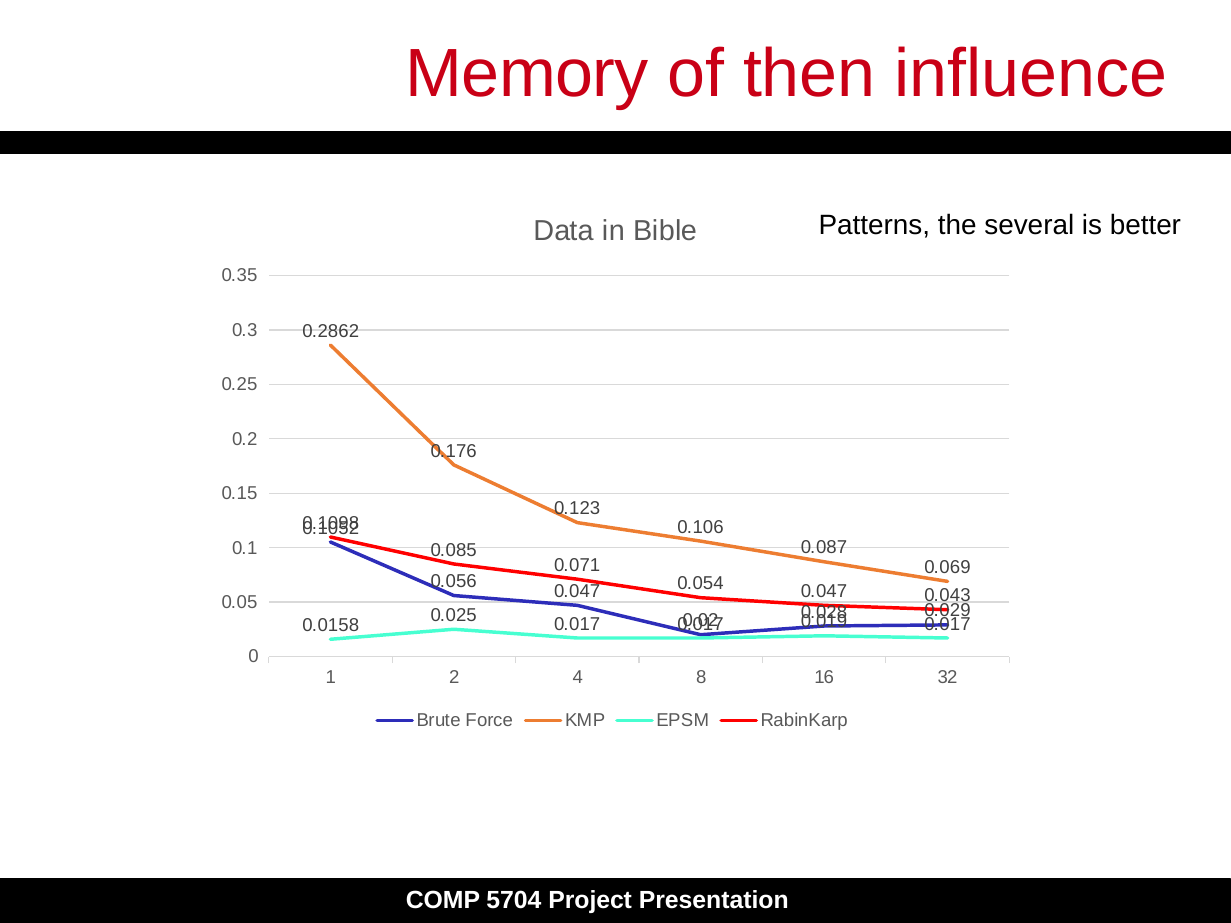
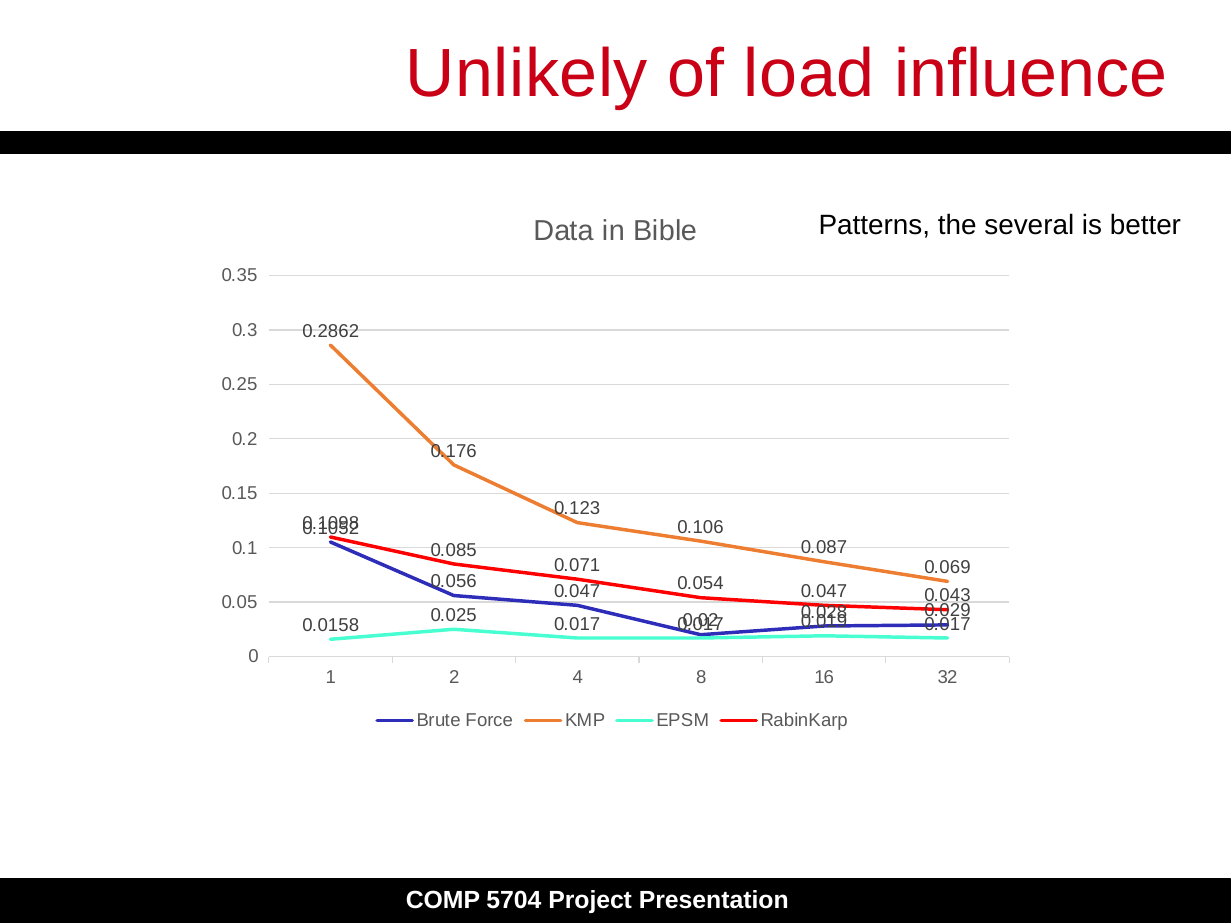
Memory: Memory -> Unlikely
then: then -> load
